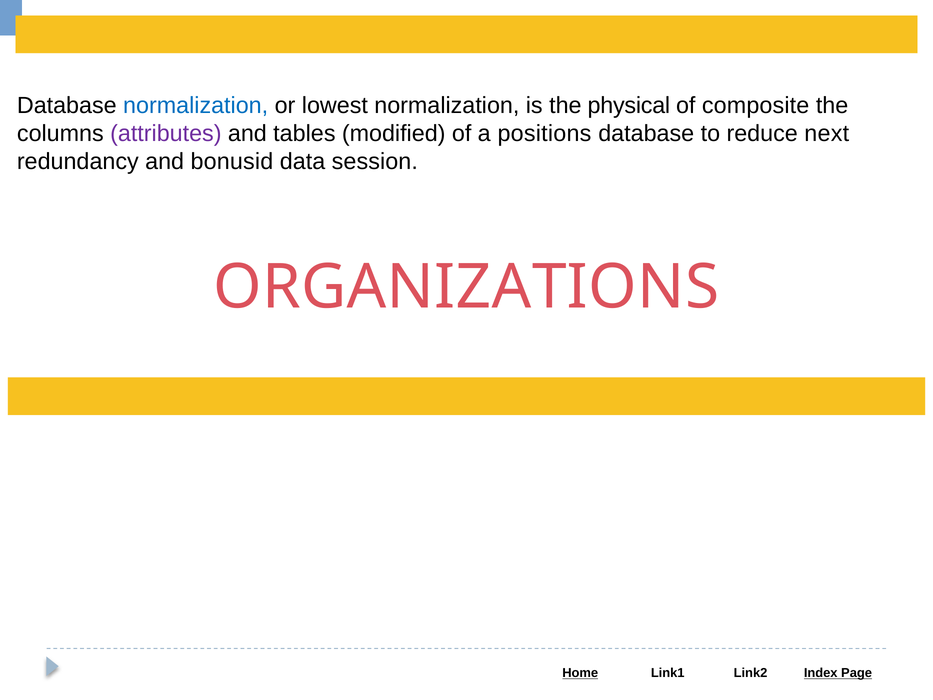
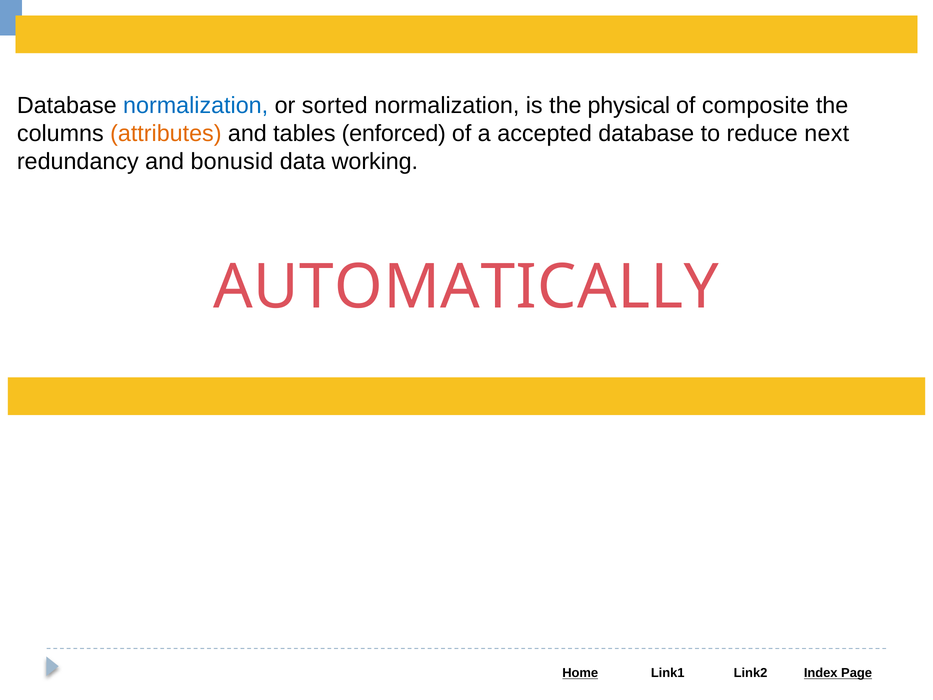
lowest: lowest -> sorted
attributes colour: purple -> orange
modified: modified -> enforced
positions: positions -> accepted
session: session -> working
ORGANIZATIONS: ORGANIZATIONS -> AUTOMATICALLY
